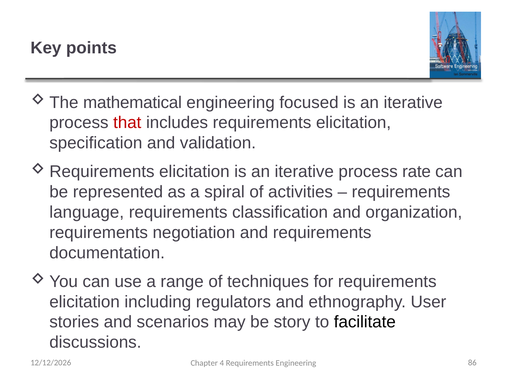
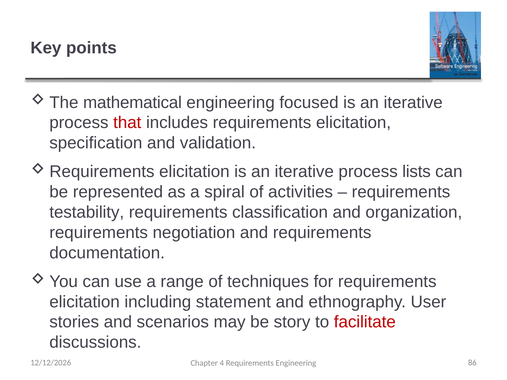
rate: rate -> lists
language: language -> testability
regulators: regulators -> statement
facilitate colour: black -> red
